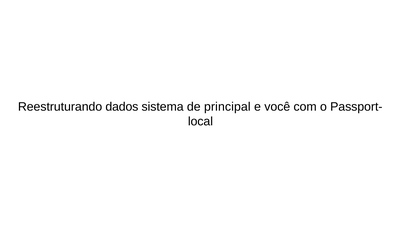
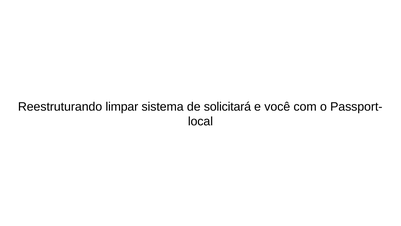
dados: dados -> limpar
principal: principal -> solicitará
